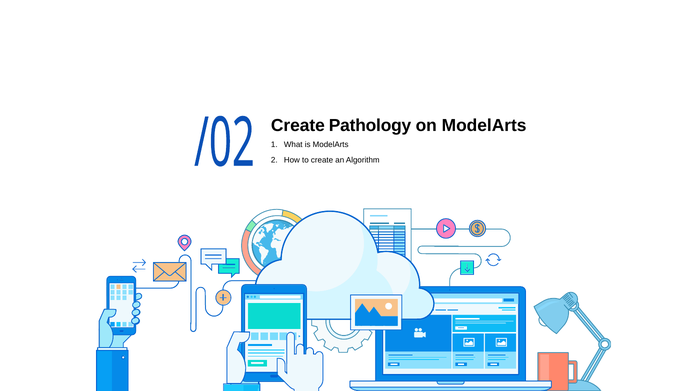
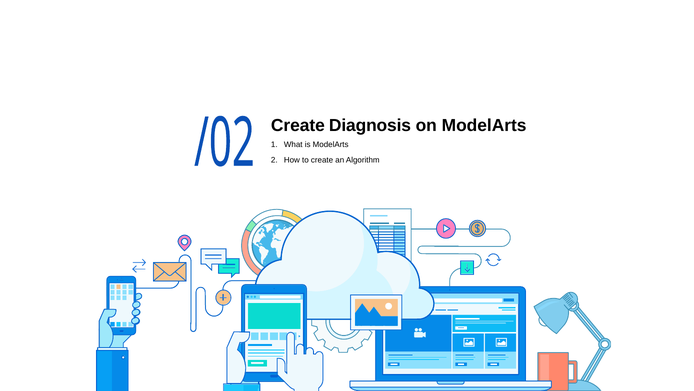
Pathology: Pathology -> Diagnosis
